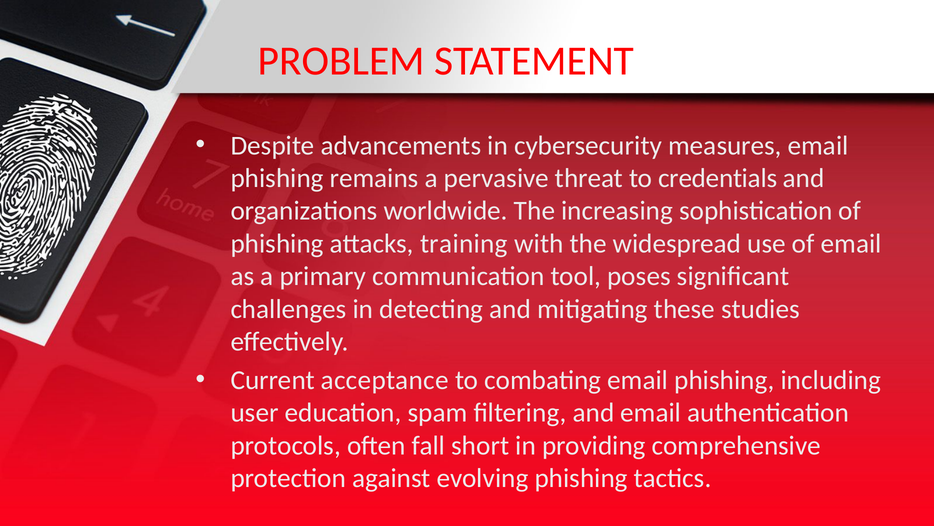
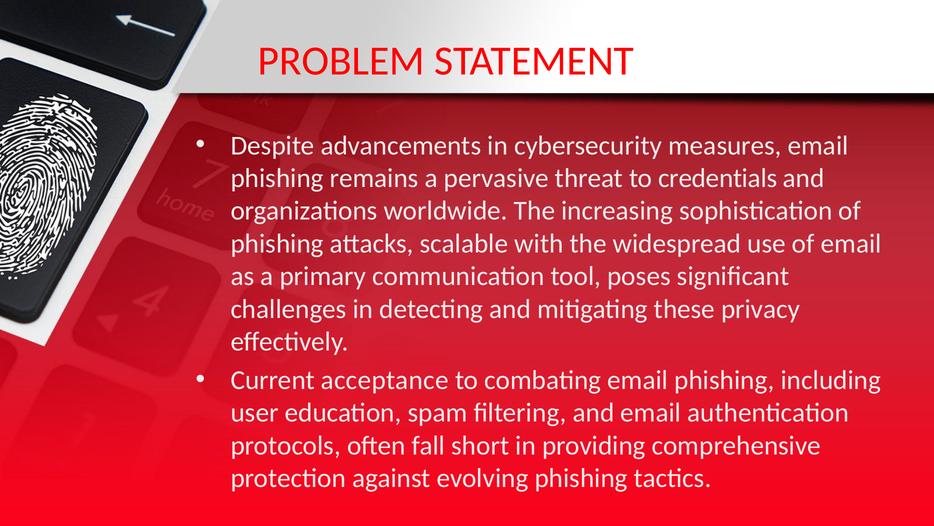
training: training -> scalable
studies: studies -> privacy
